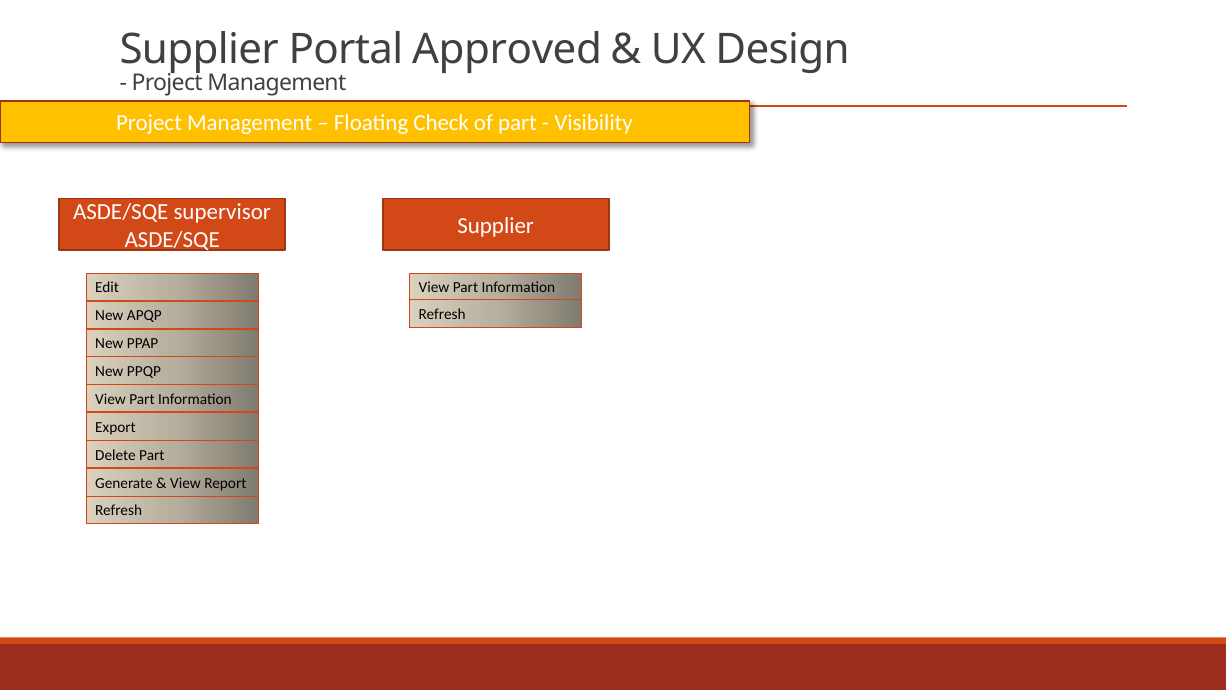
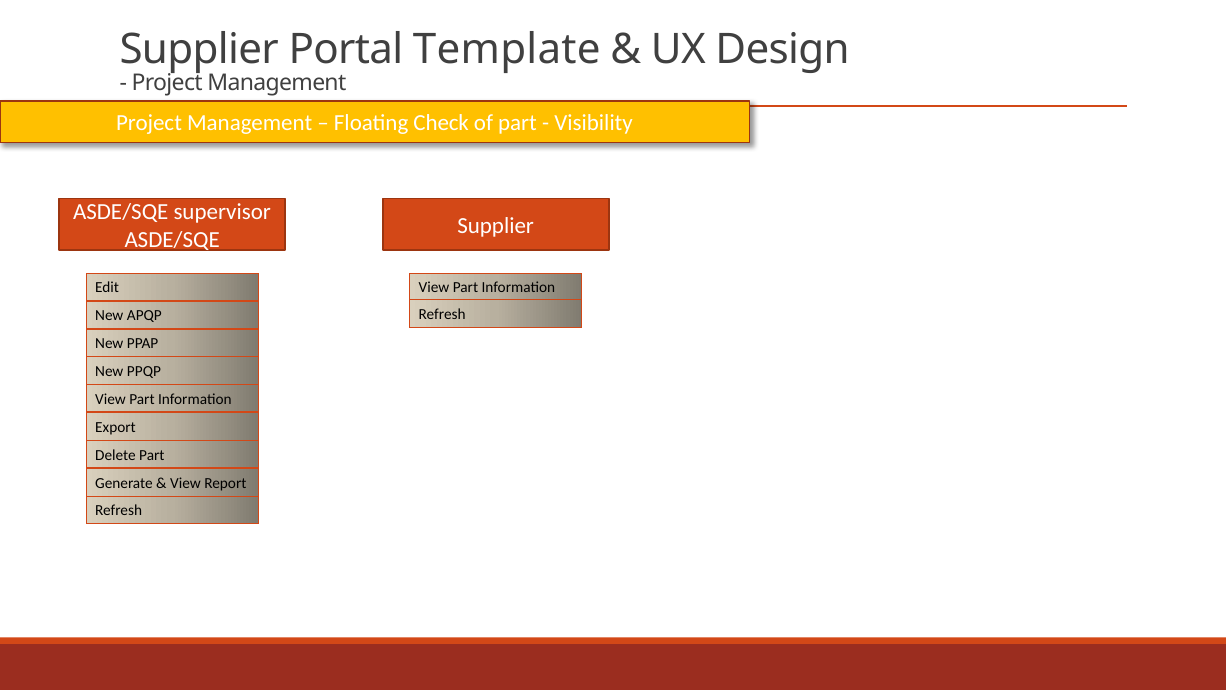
Approved: Approved -> Template
